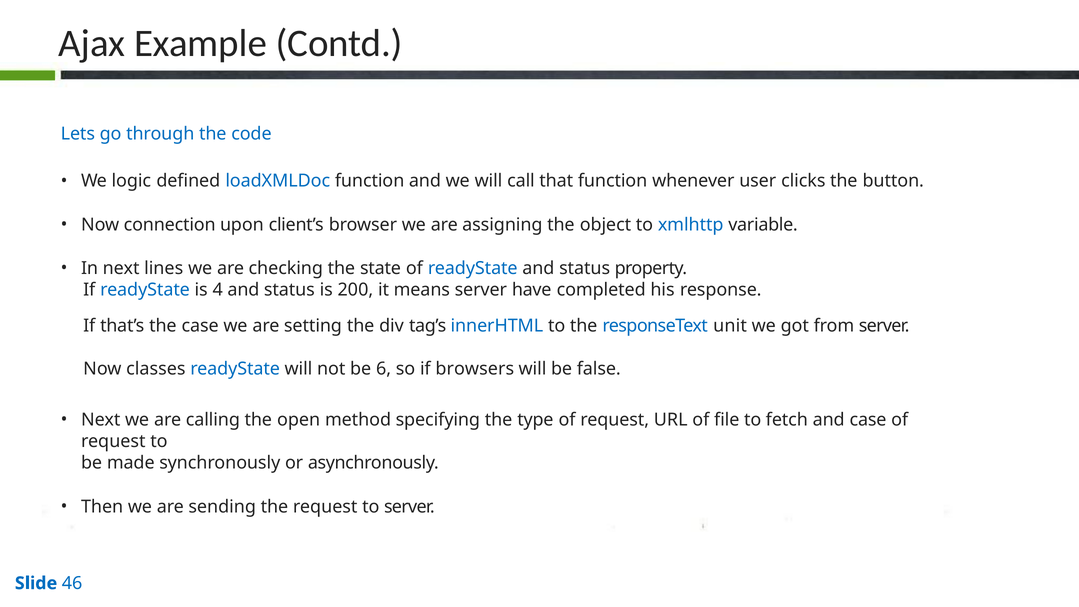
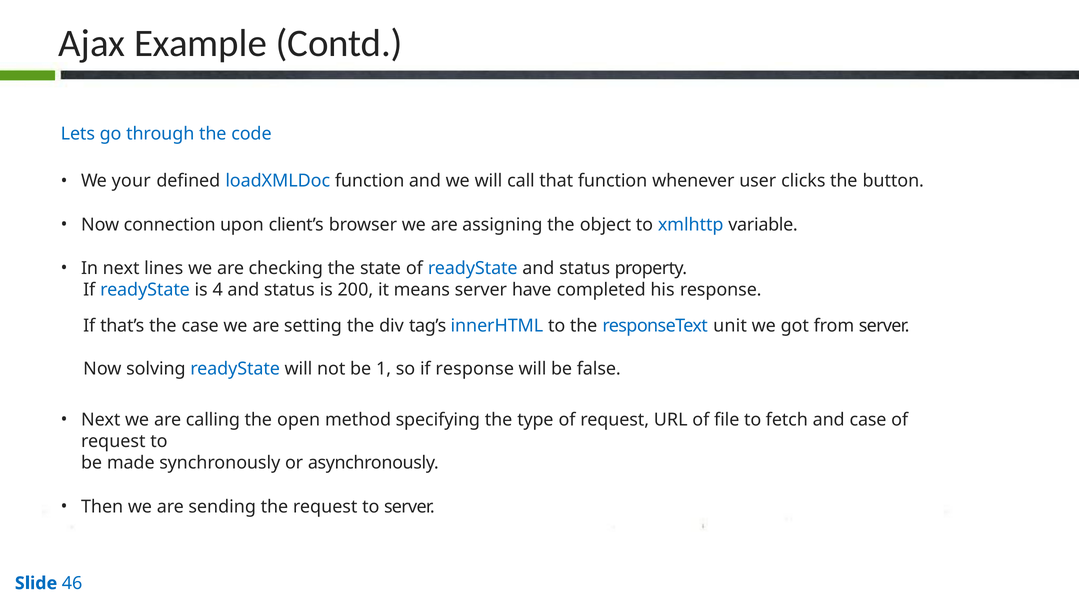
logic: logic -> your
classes: classes -> solving
6: 6 -> 1
if browsers: browsers -> response
